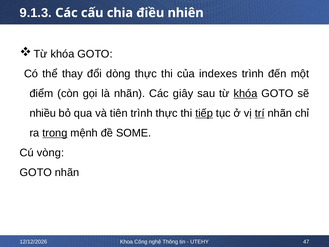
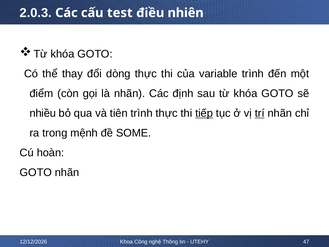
9.1.3: 9.1.3 -> 2.0.3
chia: chia -> test
indexes: indexes -> variable
giây: giây -> định
khóa at (246, 93) underline: present -> none
trong underline: present -> none
vòng: vòng -> hoàn
